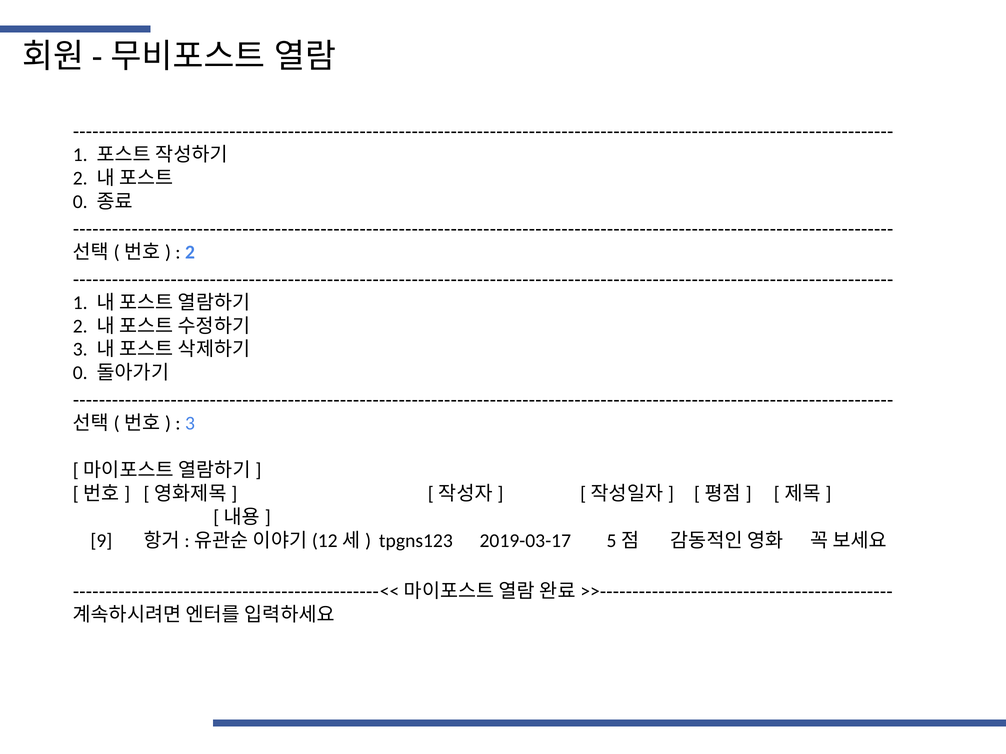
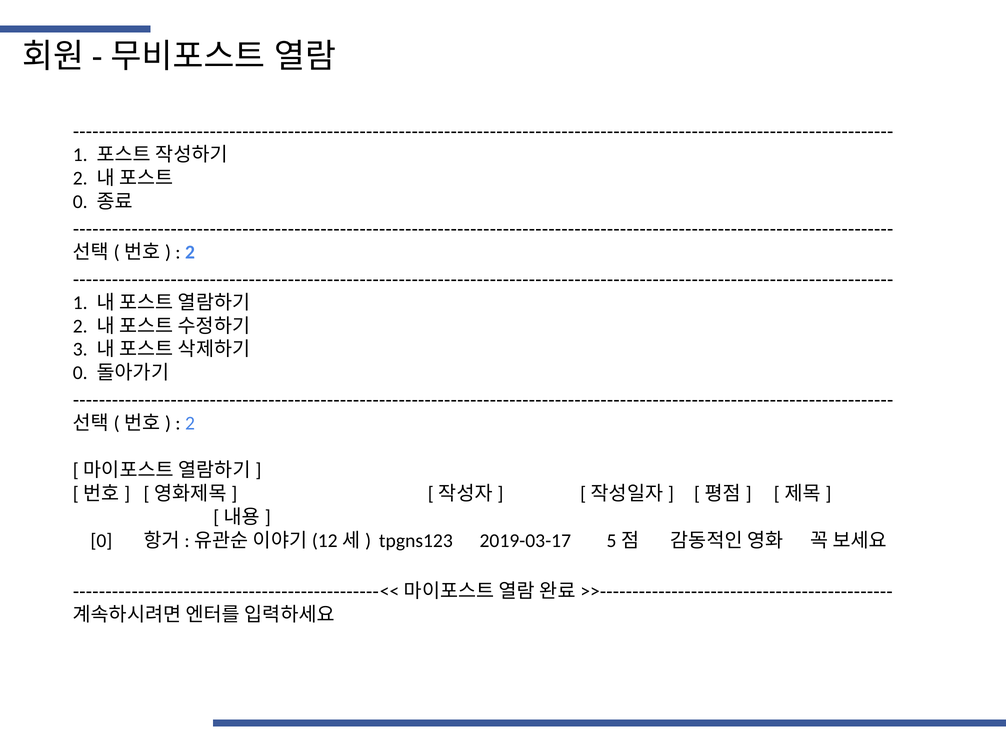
3 at (190, 424): 3 -> 2
9 at (101, 541): 9 -> 0
